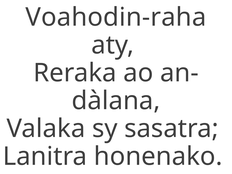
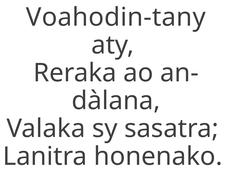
Voahodin-raha: Voahodin-raha -> Voahodin-tany
